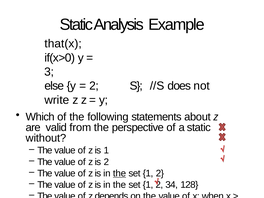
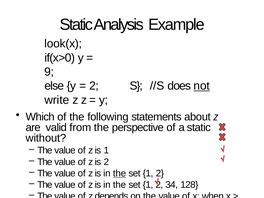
that(x: that(x -> look(x
3: 3 -> 9
not underline: none -> present
